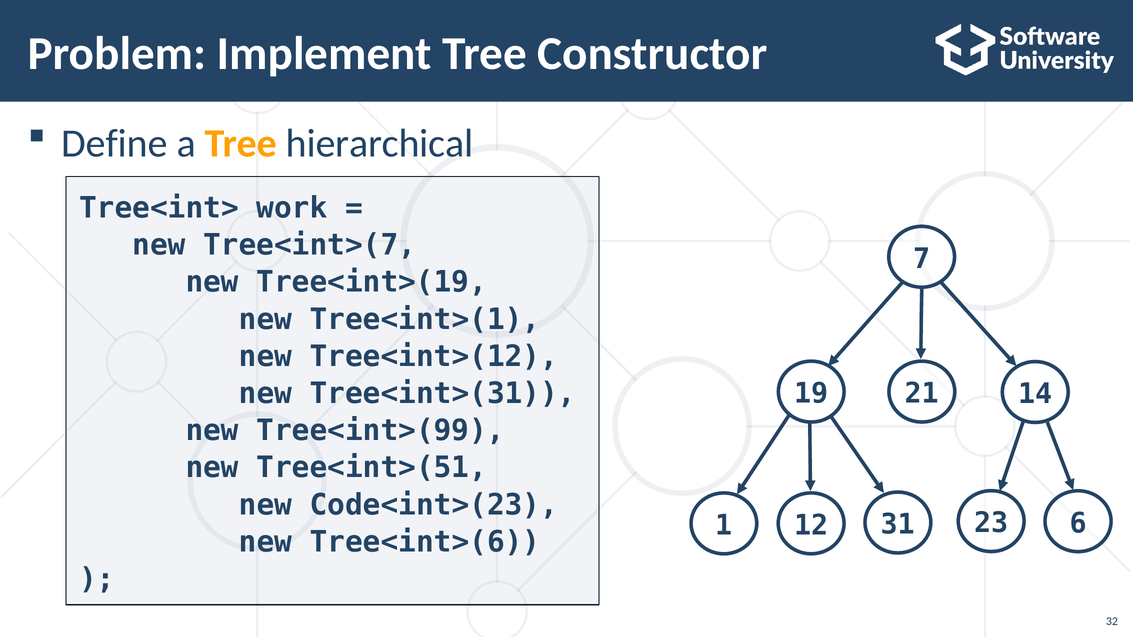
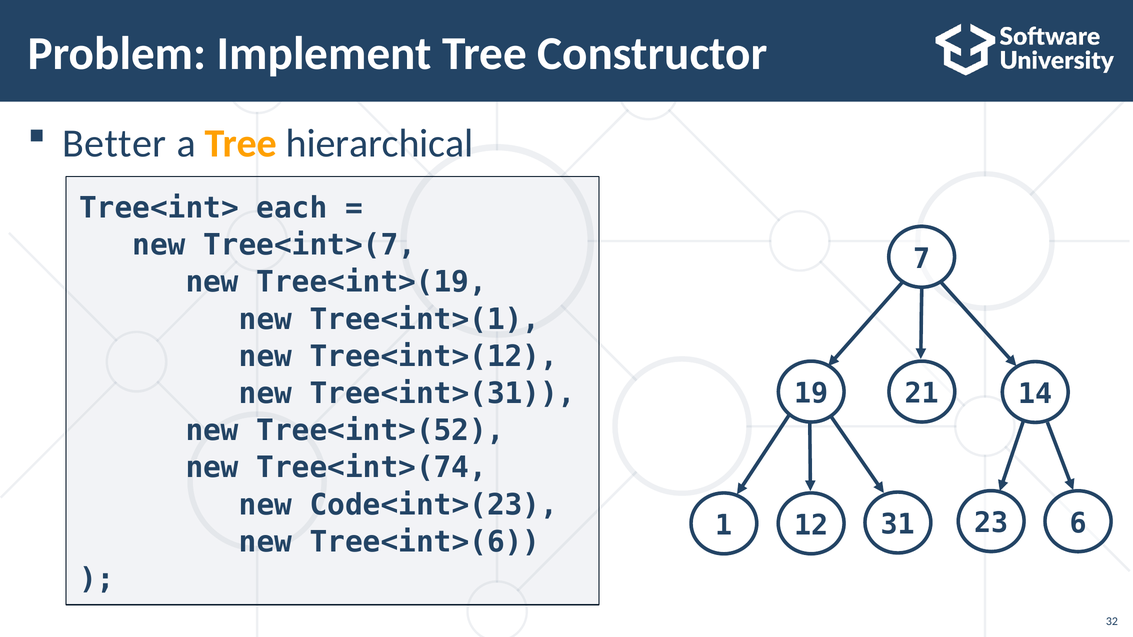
Define: Define -> Better
work: work -> each
Tree<int>(99: Tree<int>(99 -> Tree<int>(52
Tree<int>(51: Tree<int>(51 -> Tree<int>(74
